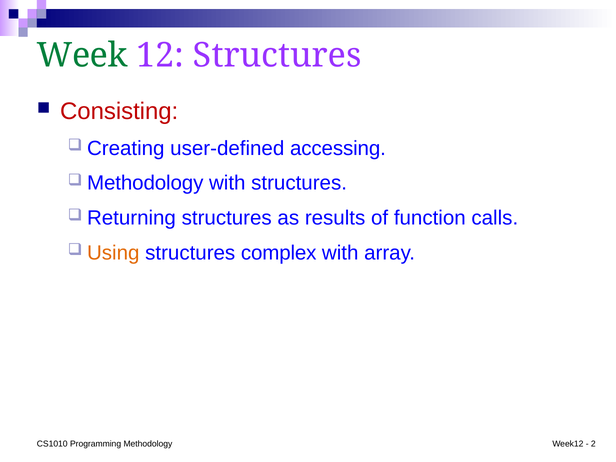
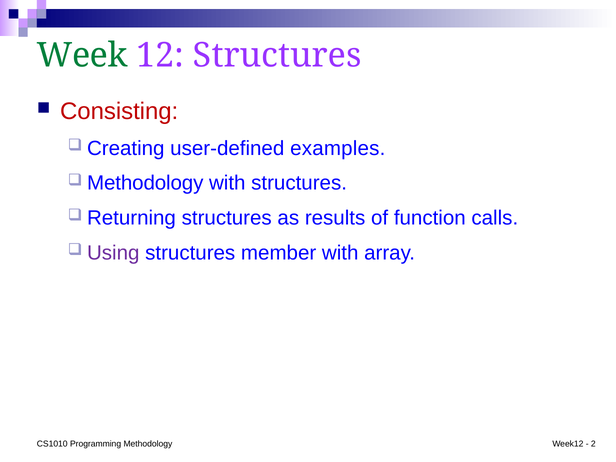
accessing: accessing -> examples
Using colour: orange -> purple
complex: complex -> member
